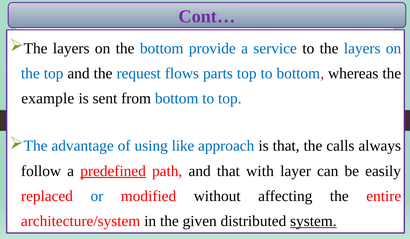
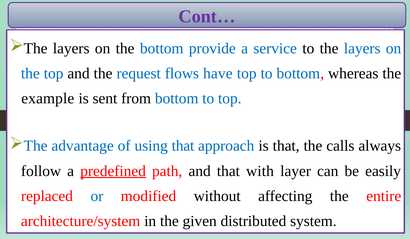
parts: parts -> have
using like: like -> that
system underline: present -> none
